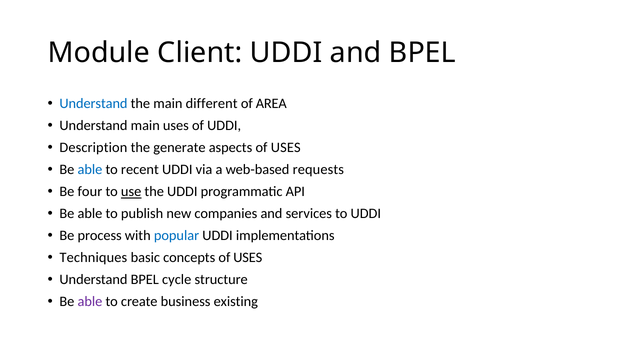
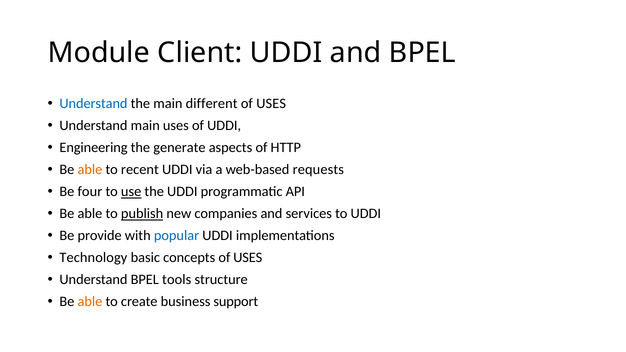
AREA at (271, 104): AREA -> USES
Description: Description -> Engineering
aspects of USES: USES -> HTTP
able at (90, 170) colour: blue -> orange
publish underline: none -> present
process: process -> provide
Techniques: Techniques -> Technology
cycle: cycle -> tools
able at (90, 302) colour: purple -> orange
existing: existing -> support
